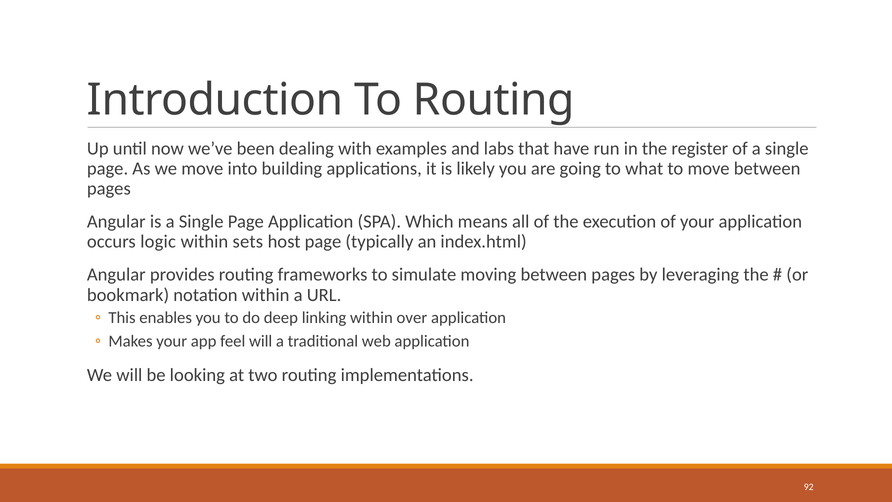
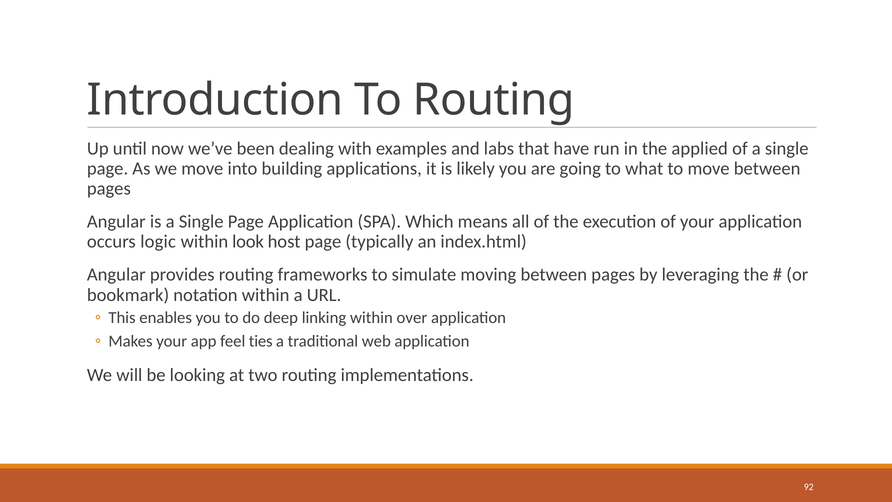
register: register -> applied
sets: sets -> look
feel will: will -> ties
